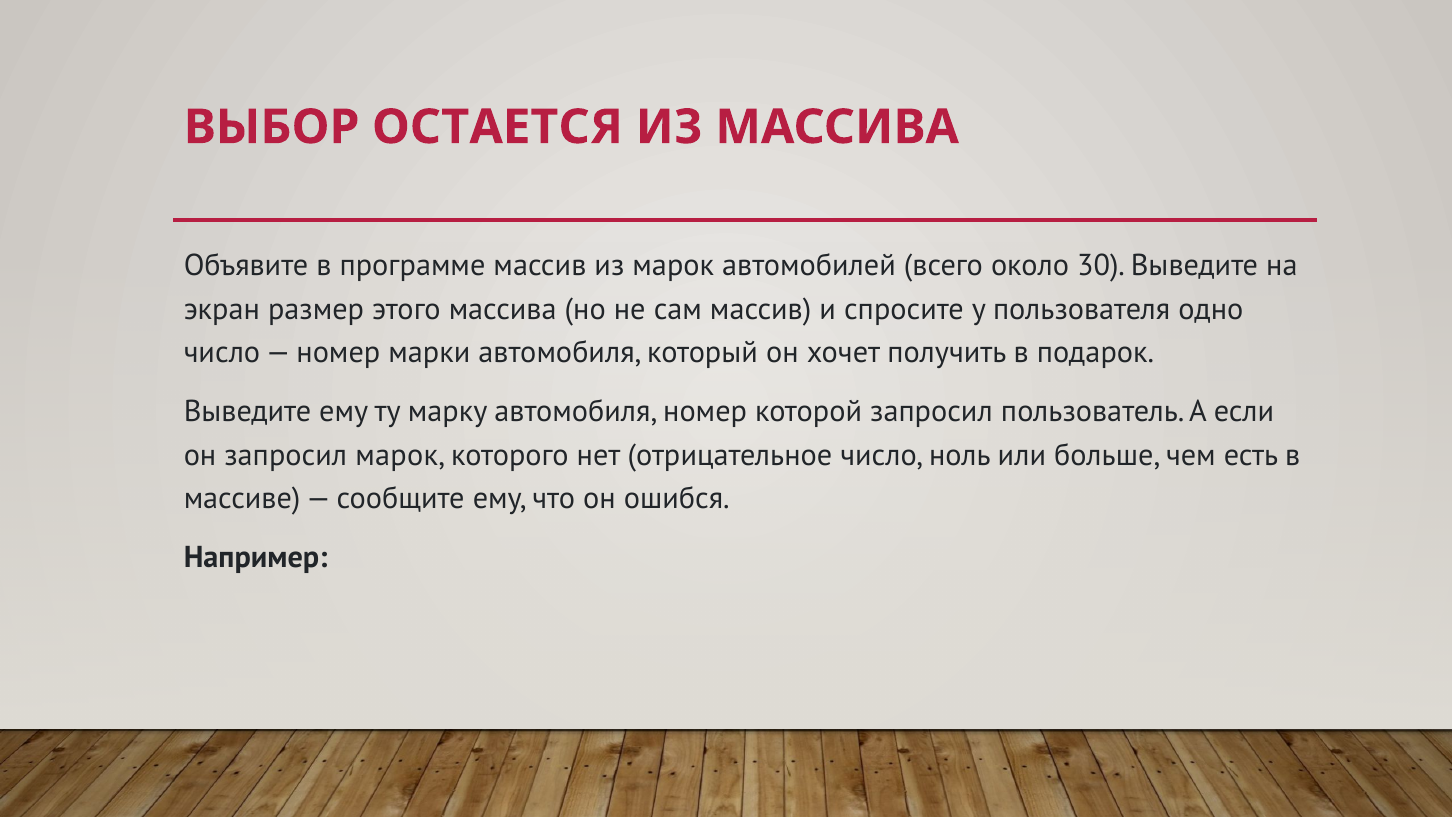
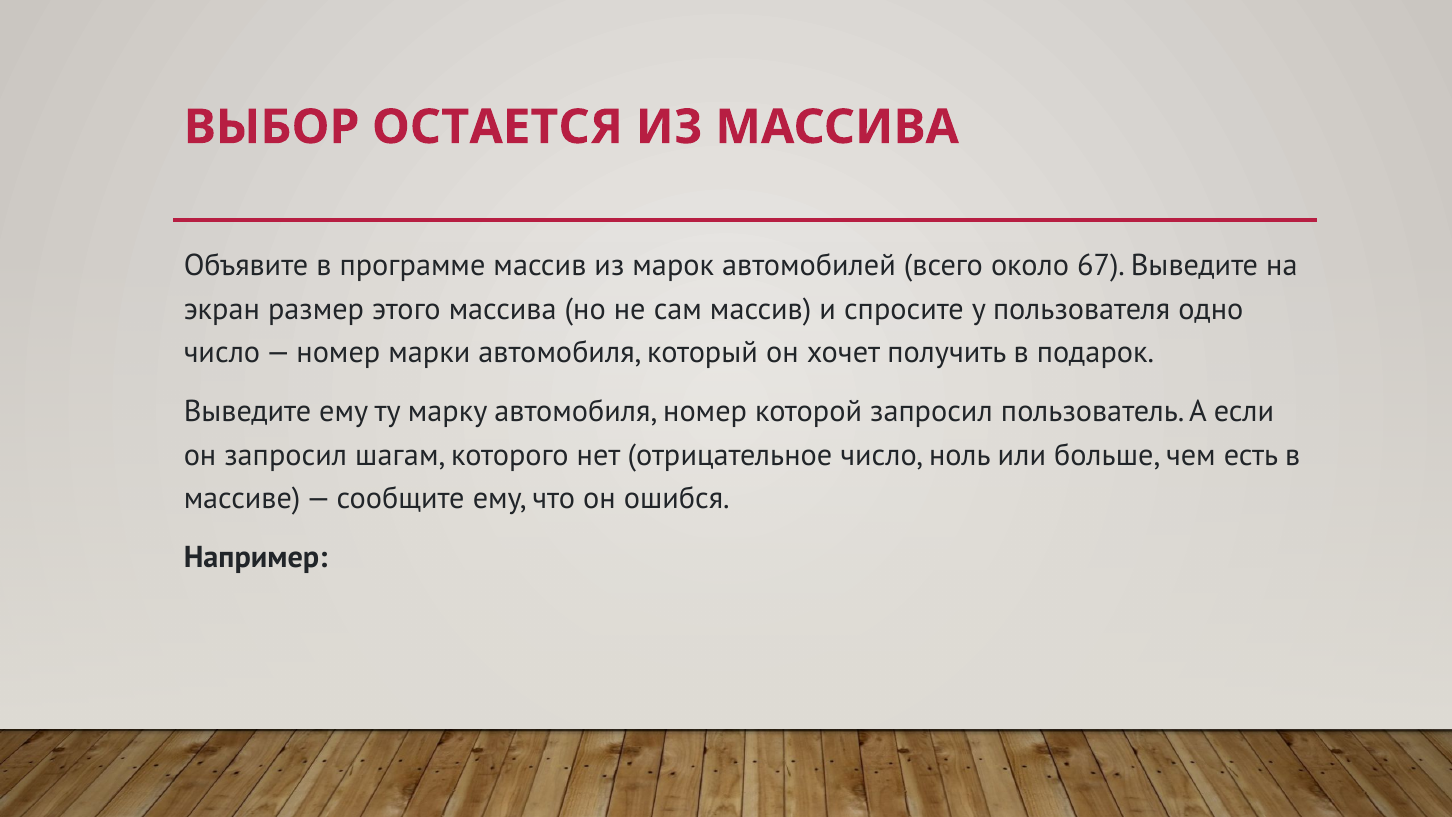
30: 30 -> 67
запросил марок: марок -> шагам
